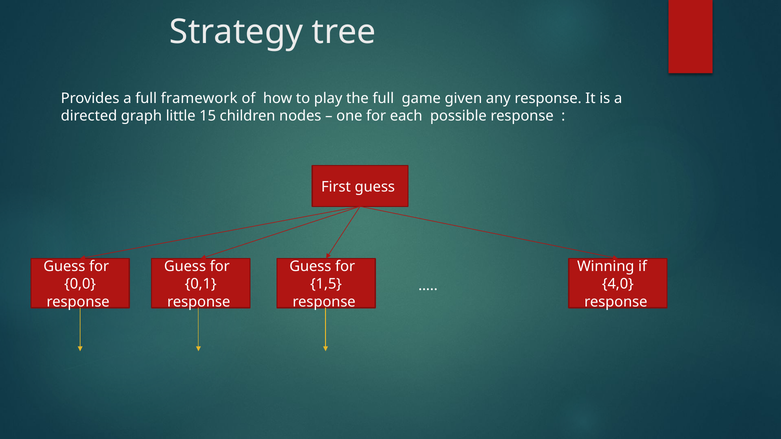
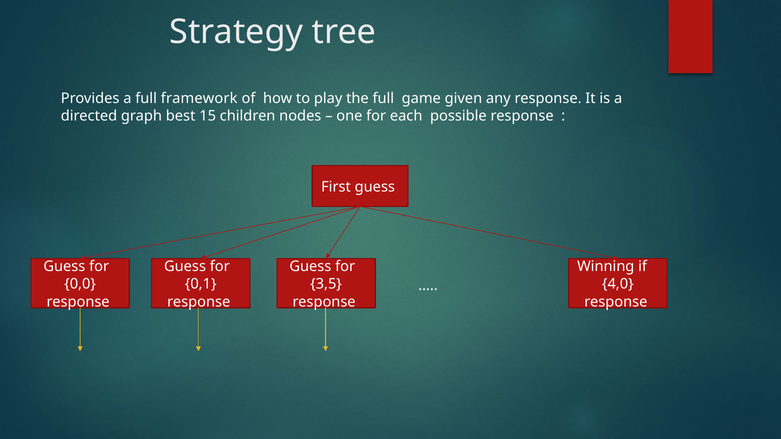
little: little -> best
1,5: 1,5 -> 3,5
